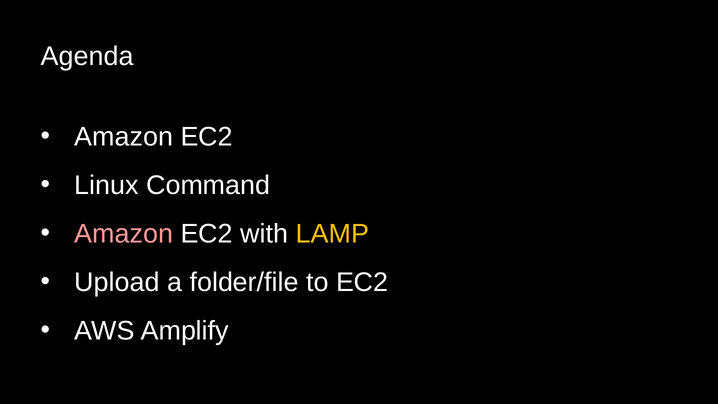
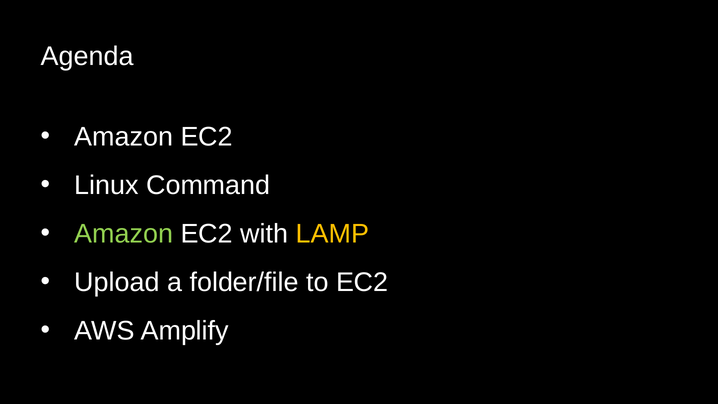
Amazon at (124, 234) colour: pink -> light green
